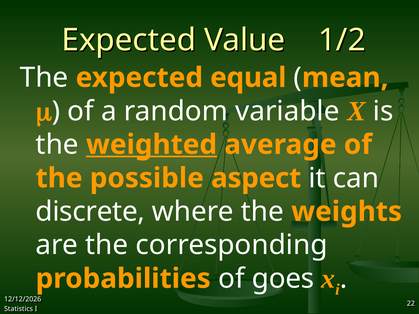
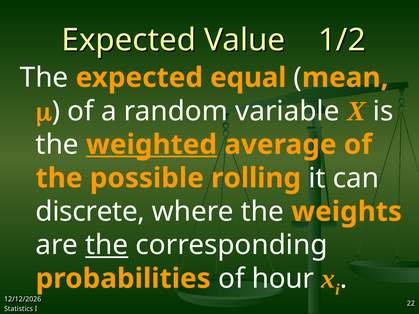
aspect: aspect -> rolling
the at (107, 245) underline: none -> present
goes: goes -> hour
